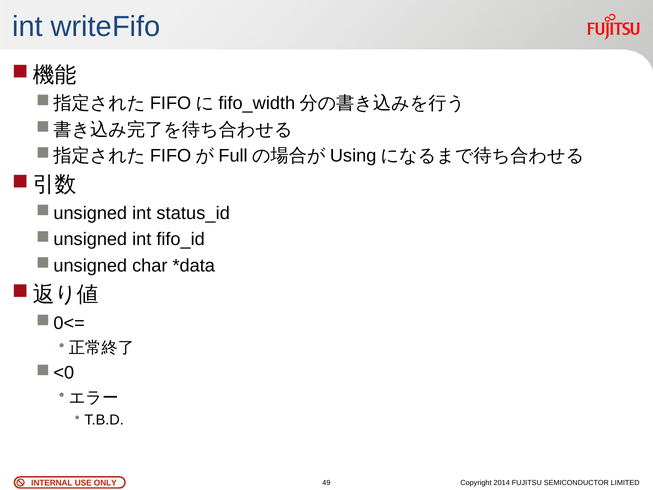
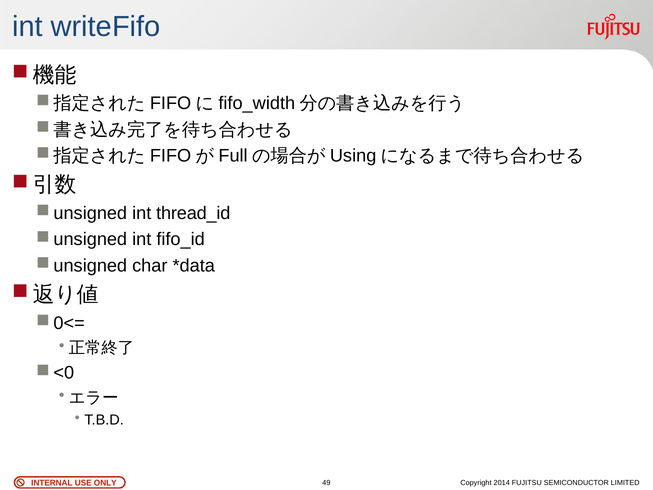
status_id: status_id -> thread_id
